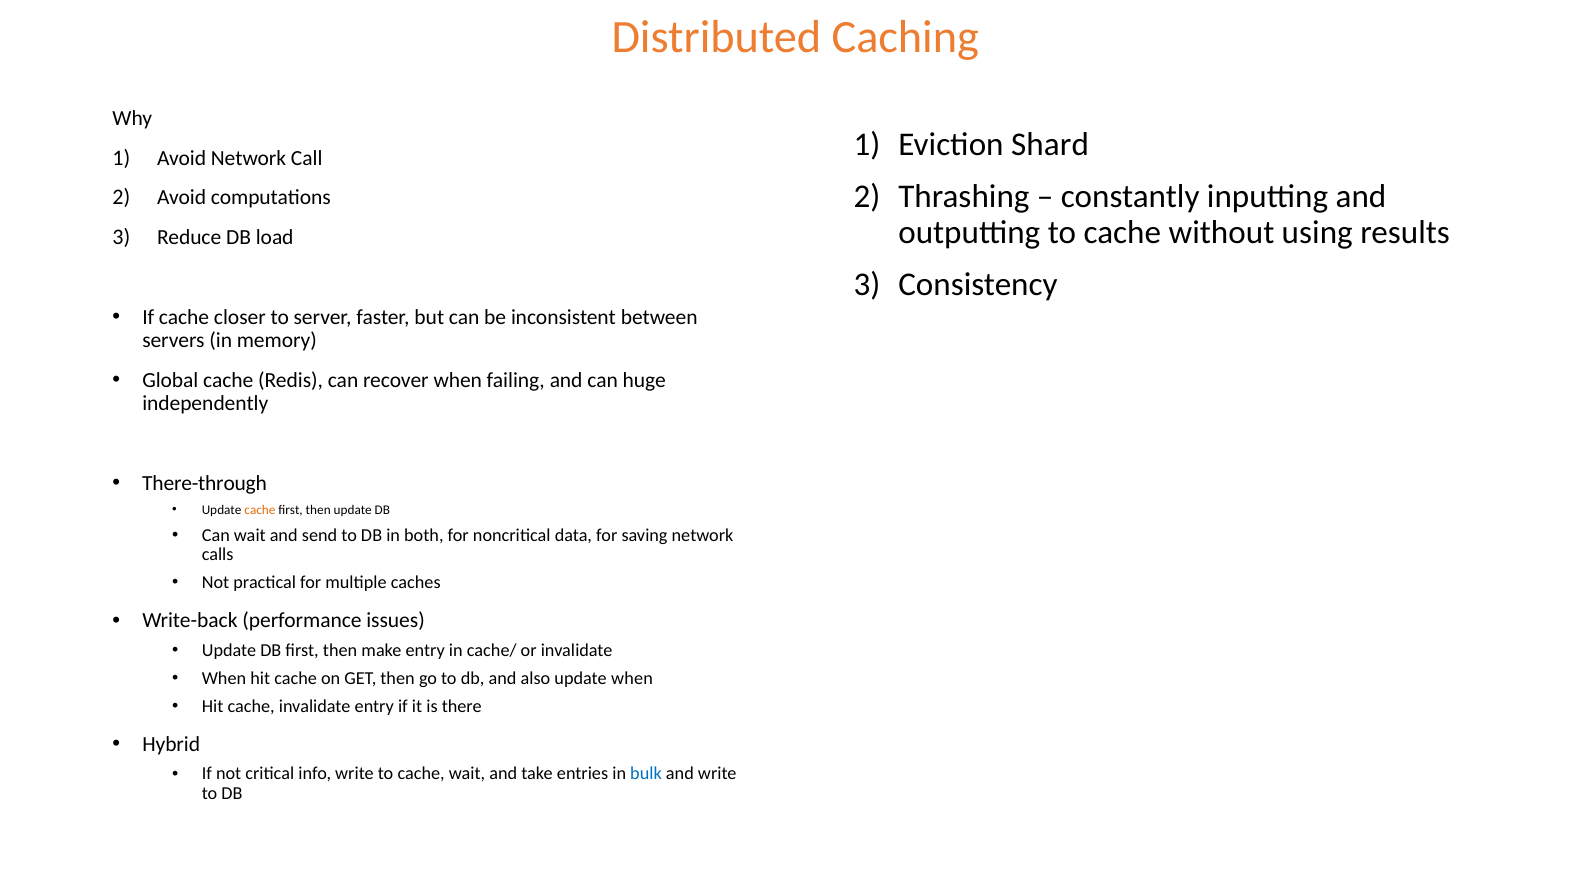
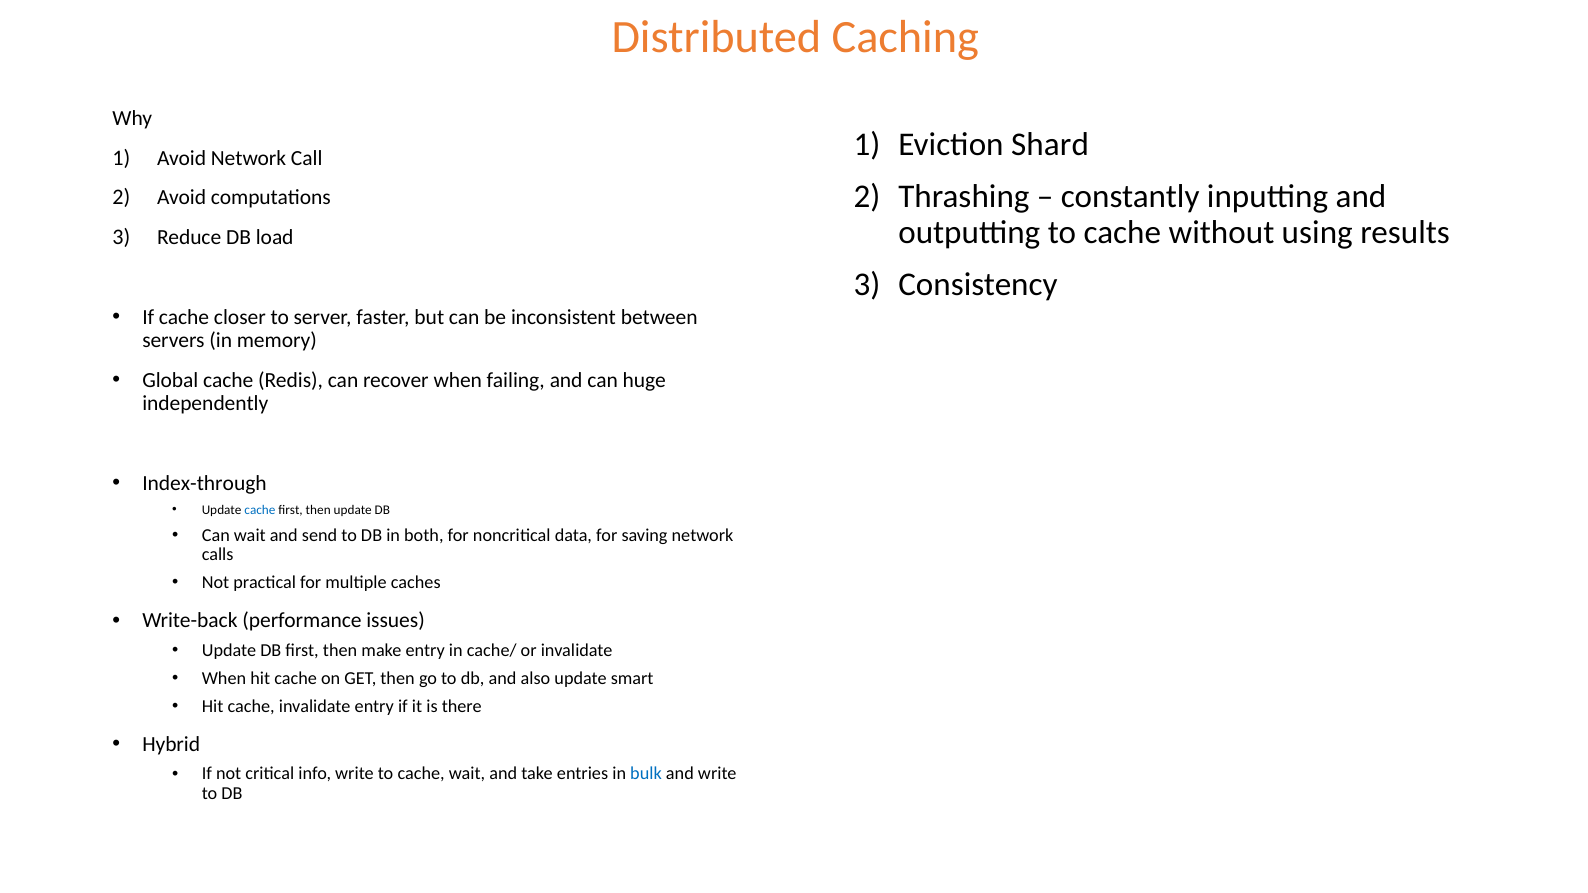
There-through: There-through -> Index-through
cache at (260, 510) colour: orange -> blue
update when: when -> smart
